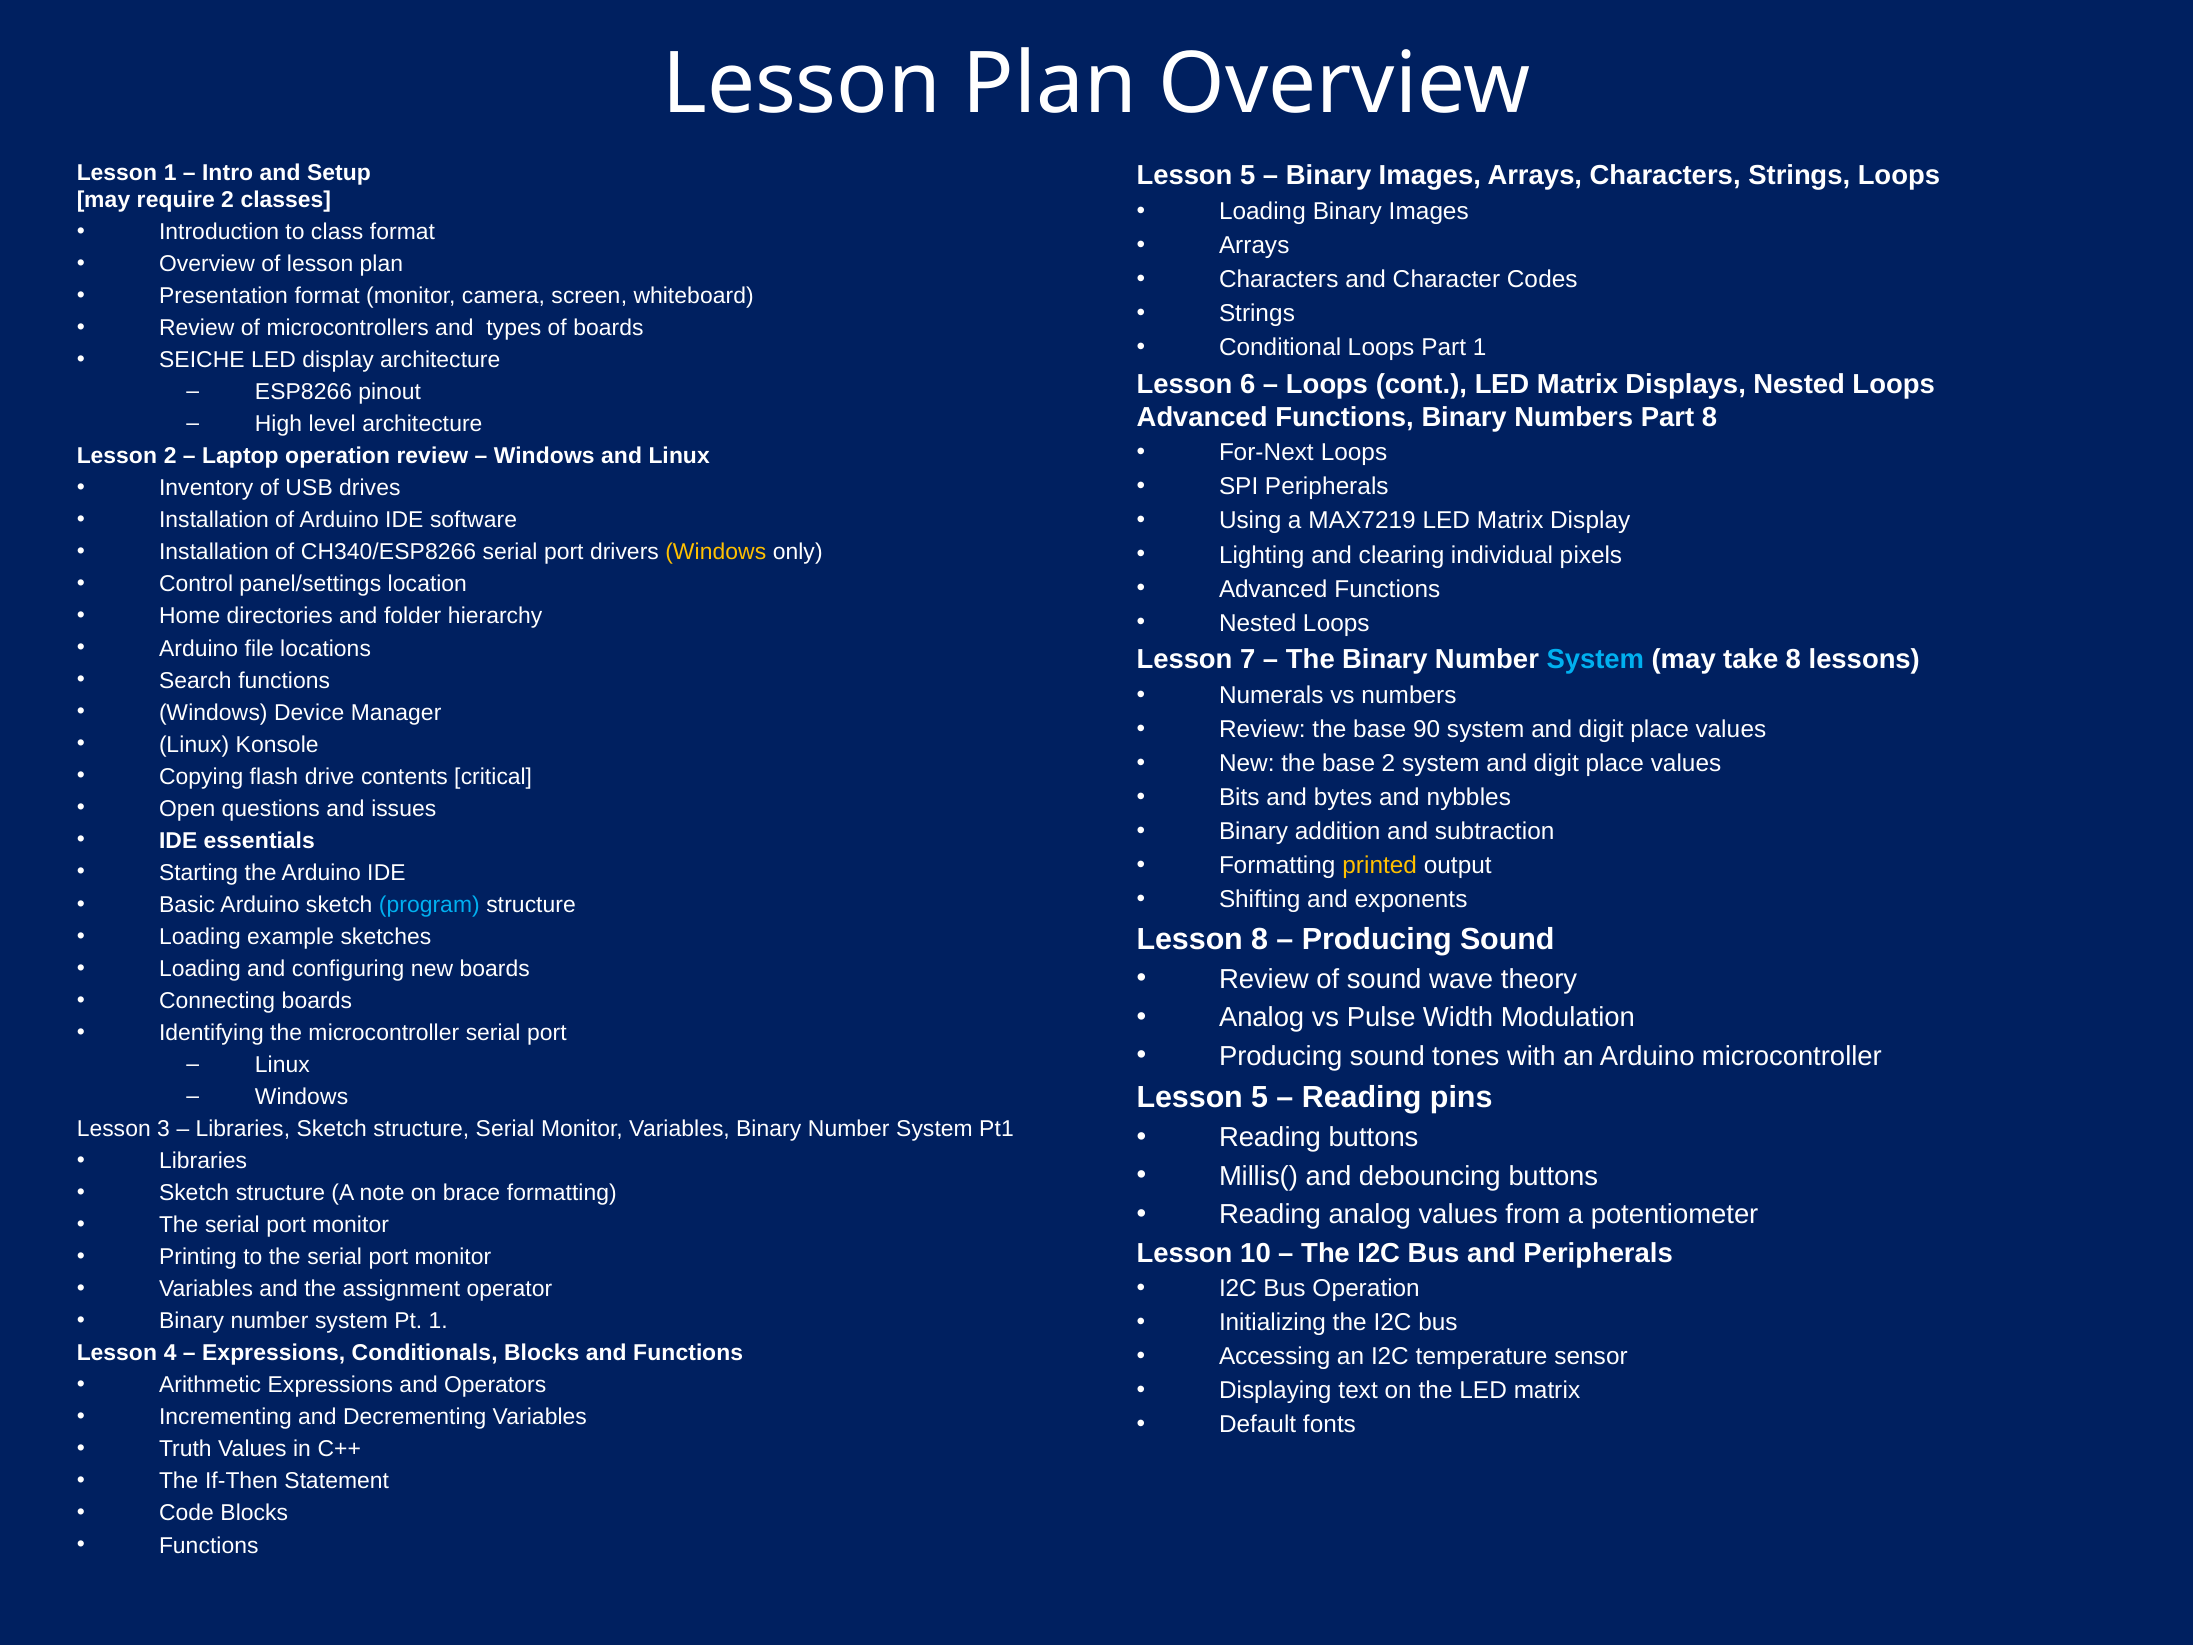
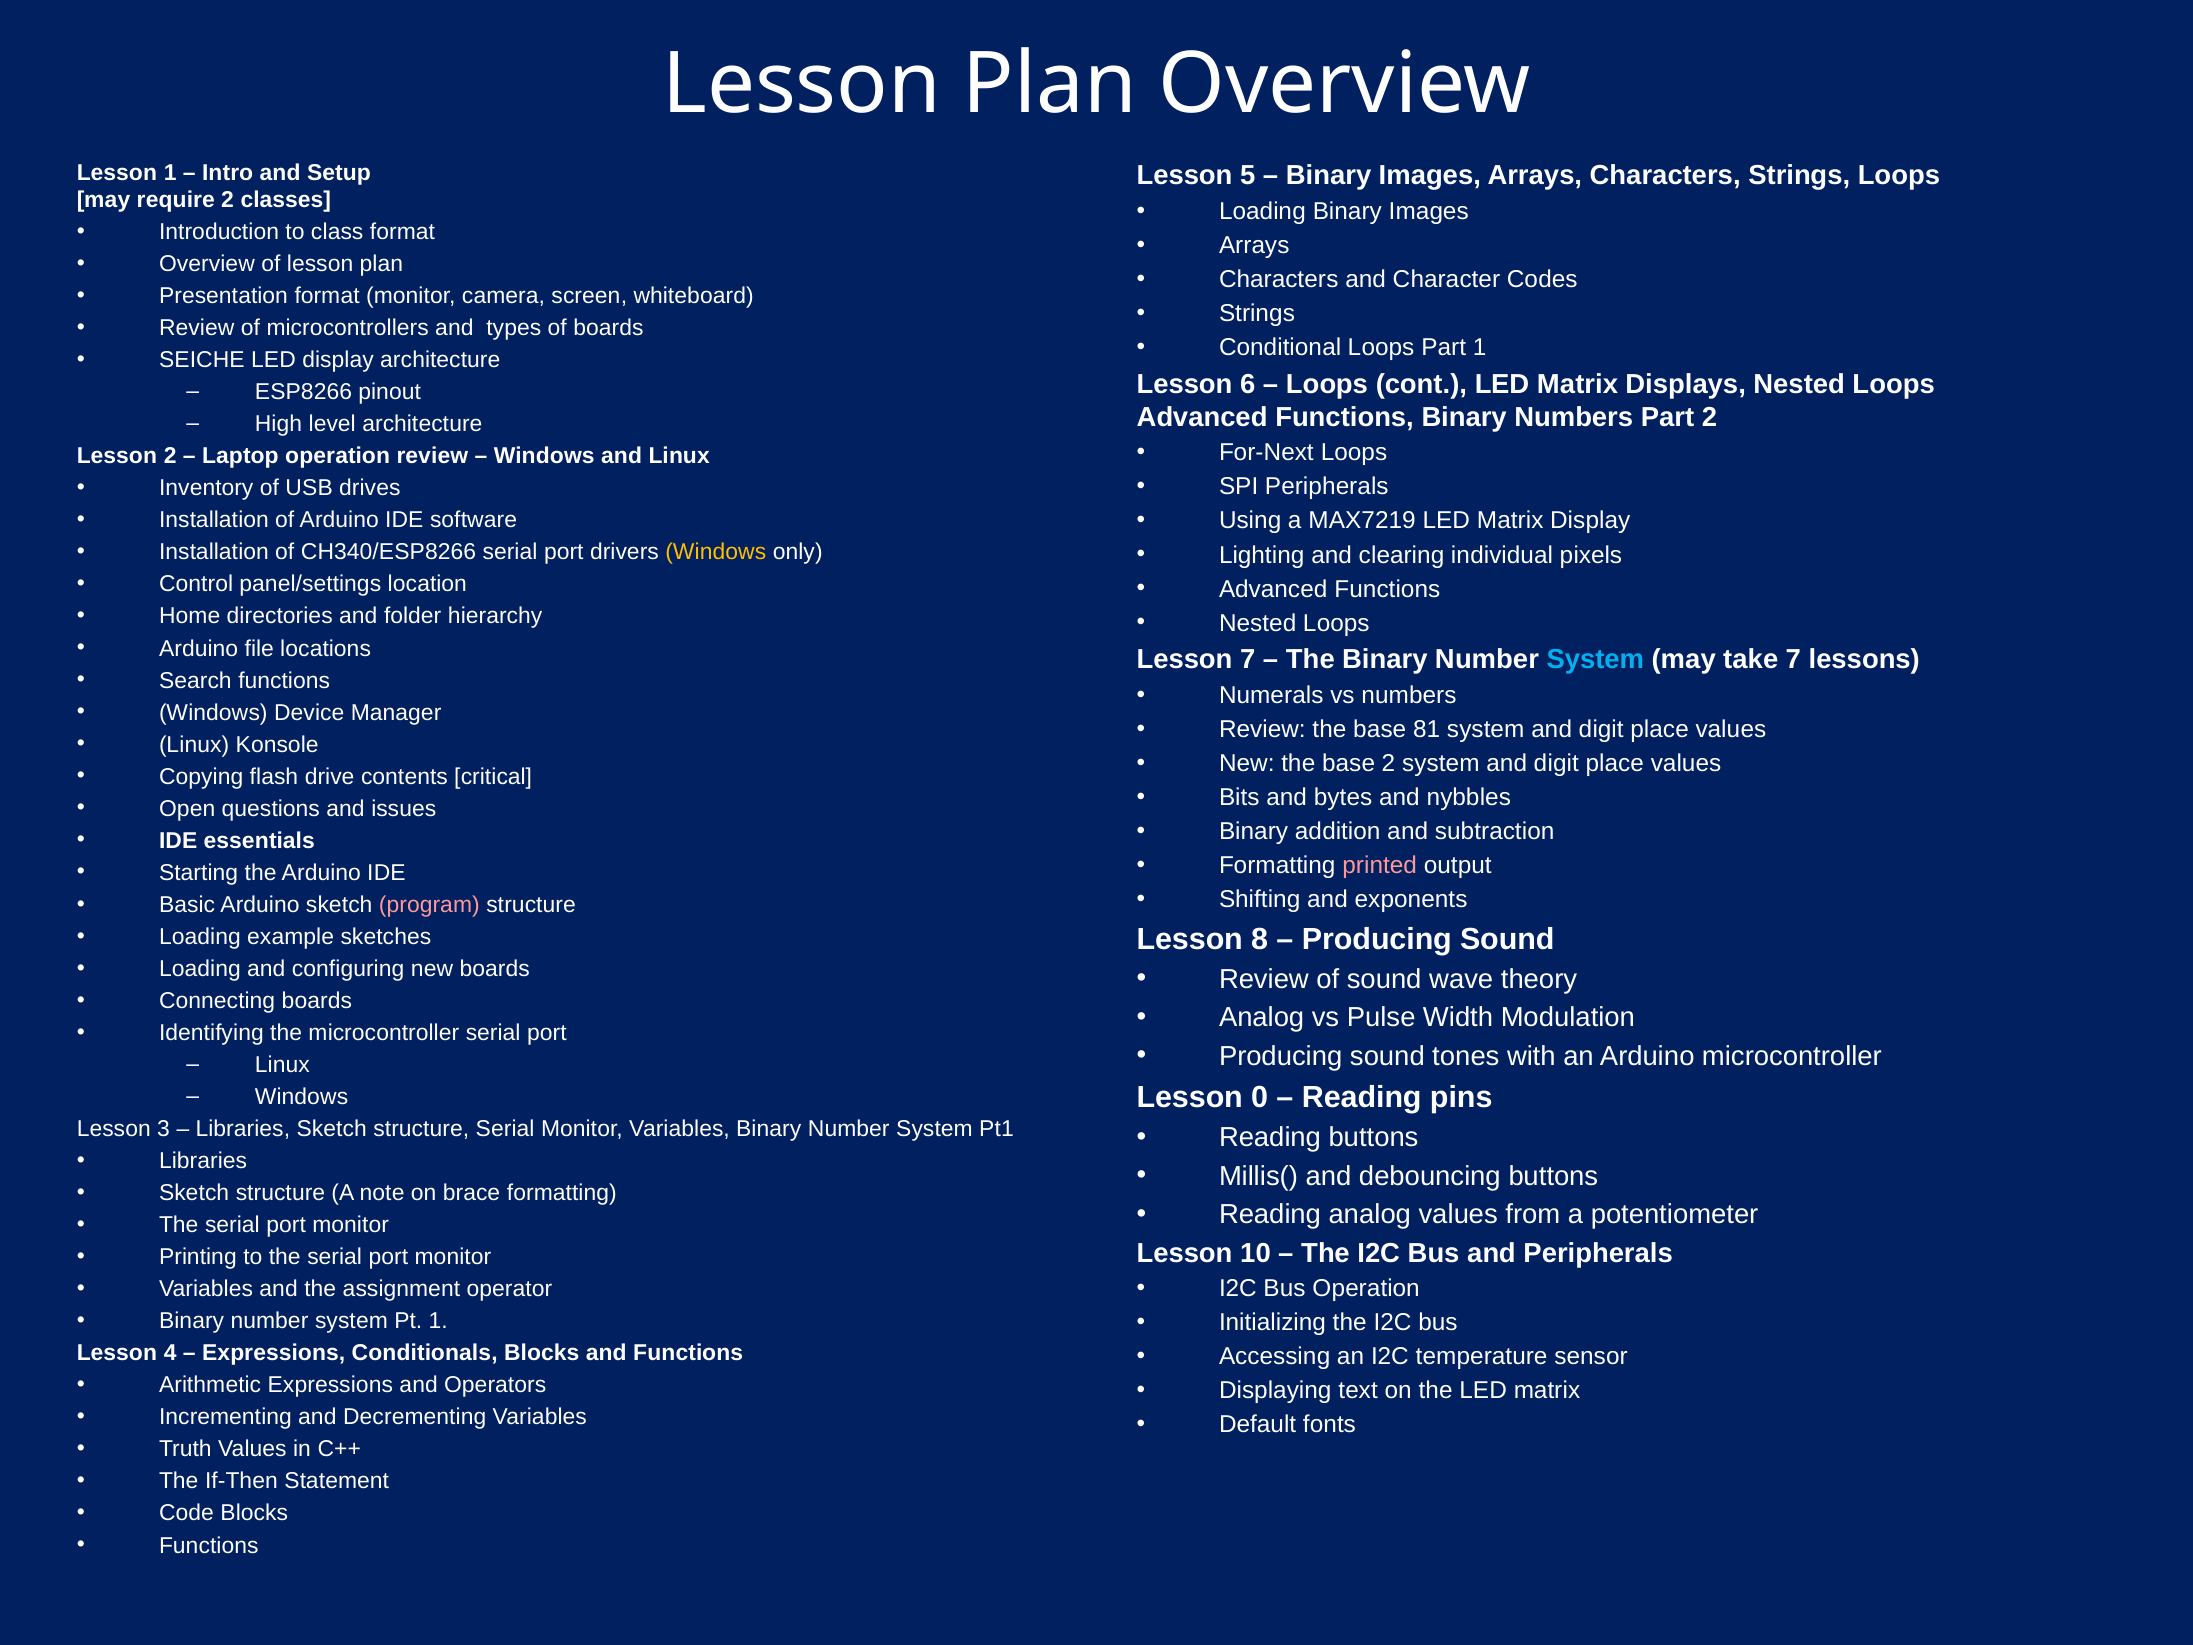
Part 8: 8 -> 2
take 8: 8 -> 7
90: 90 -> 81
printed colour: yellow -> pink
program colour: light blue -> pink
5 at (1260, 1097): 5 -> 0
